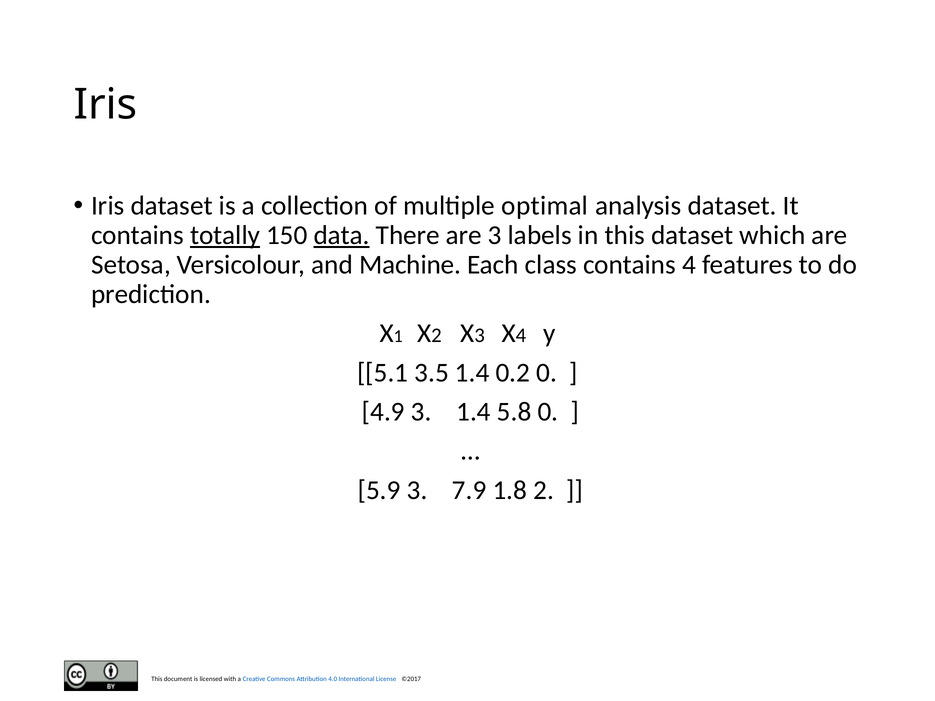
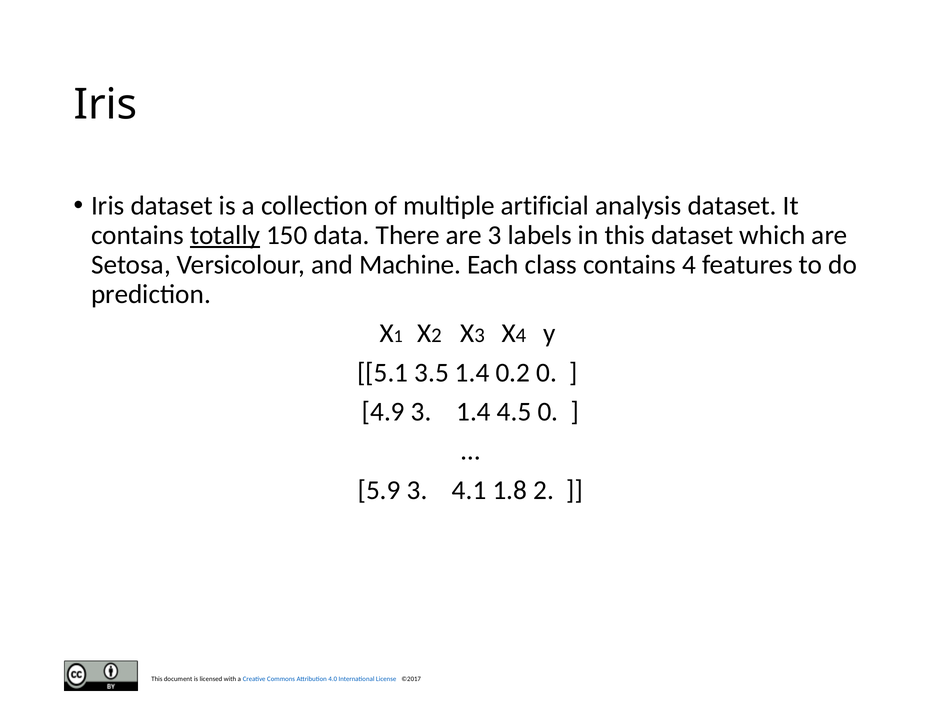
optimal: optimal -> artificial
data underline: present -> none
5.8: 5.8 -> 4.5
7.9: 7.9 -> 4.1
